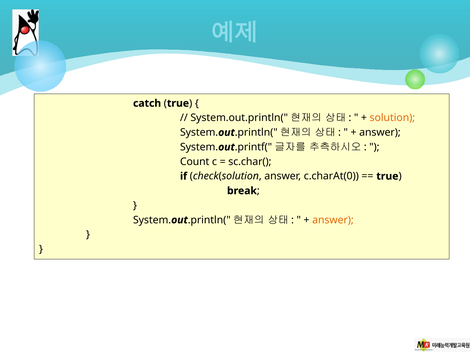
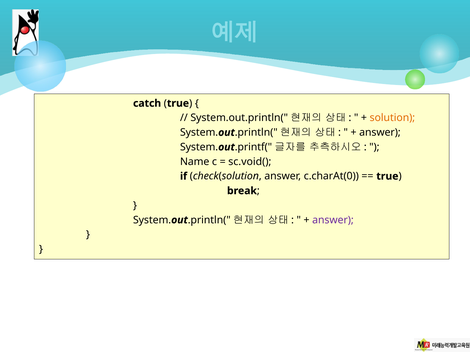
Count: Count -> Name
sc.char(: sc.char( -> sc.void(
answer at (333, 220) colour: orange -> purple
